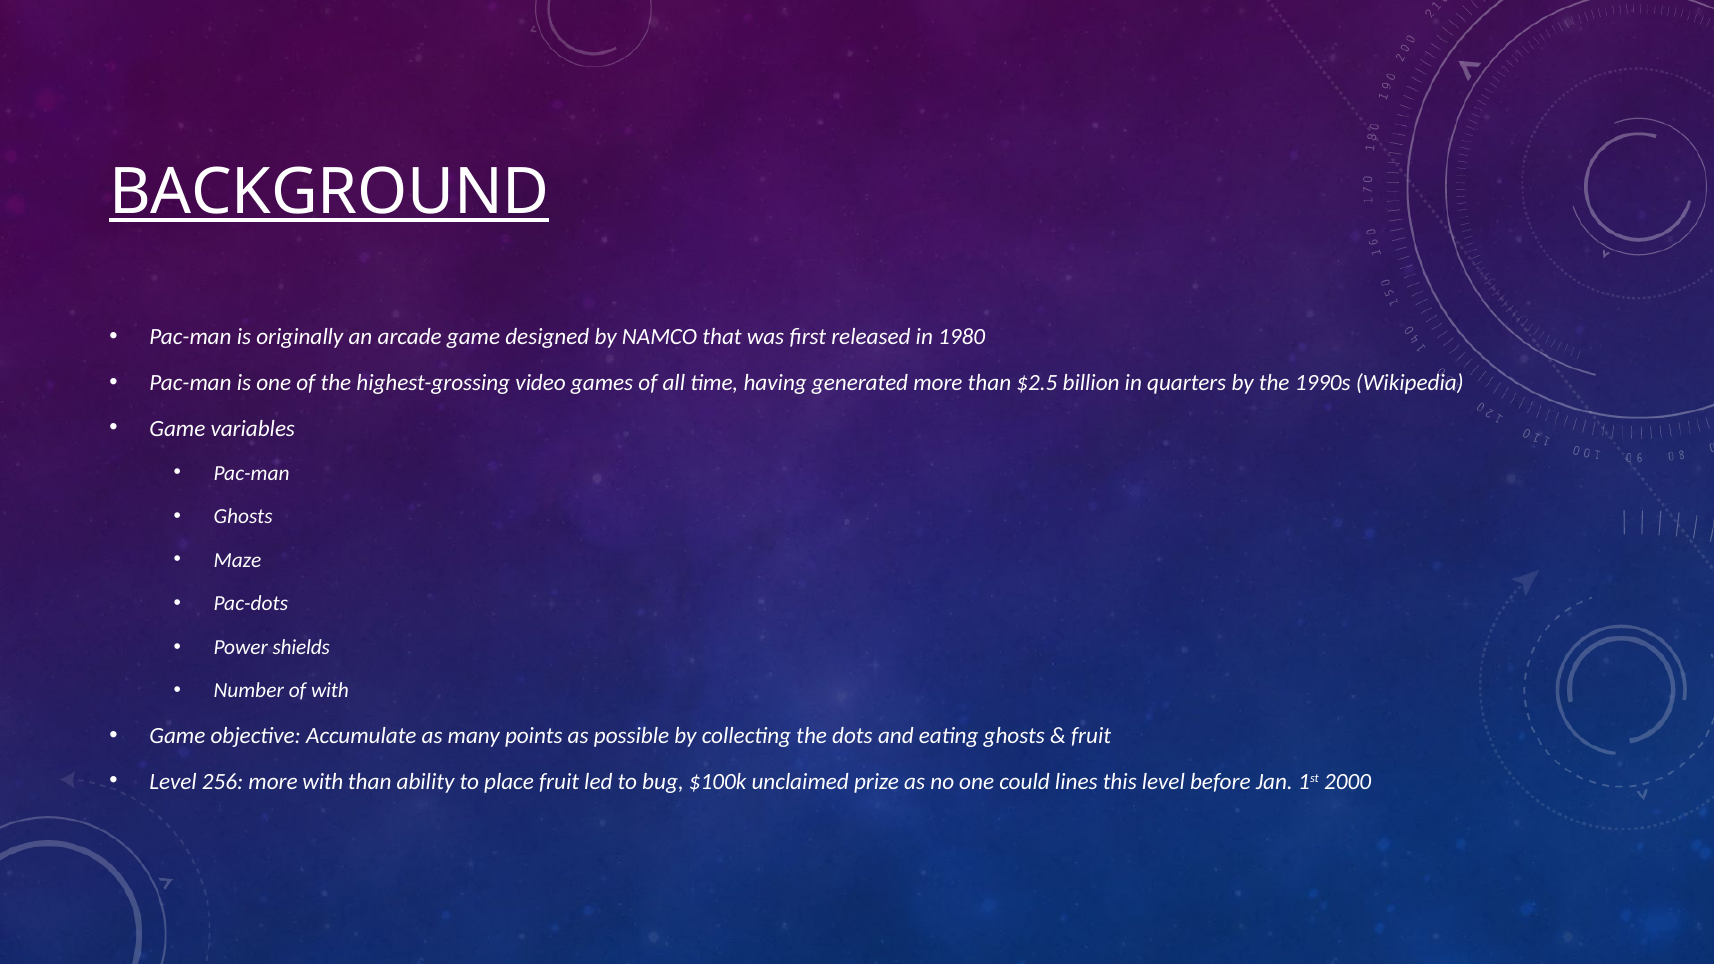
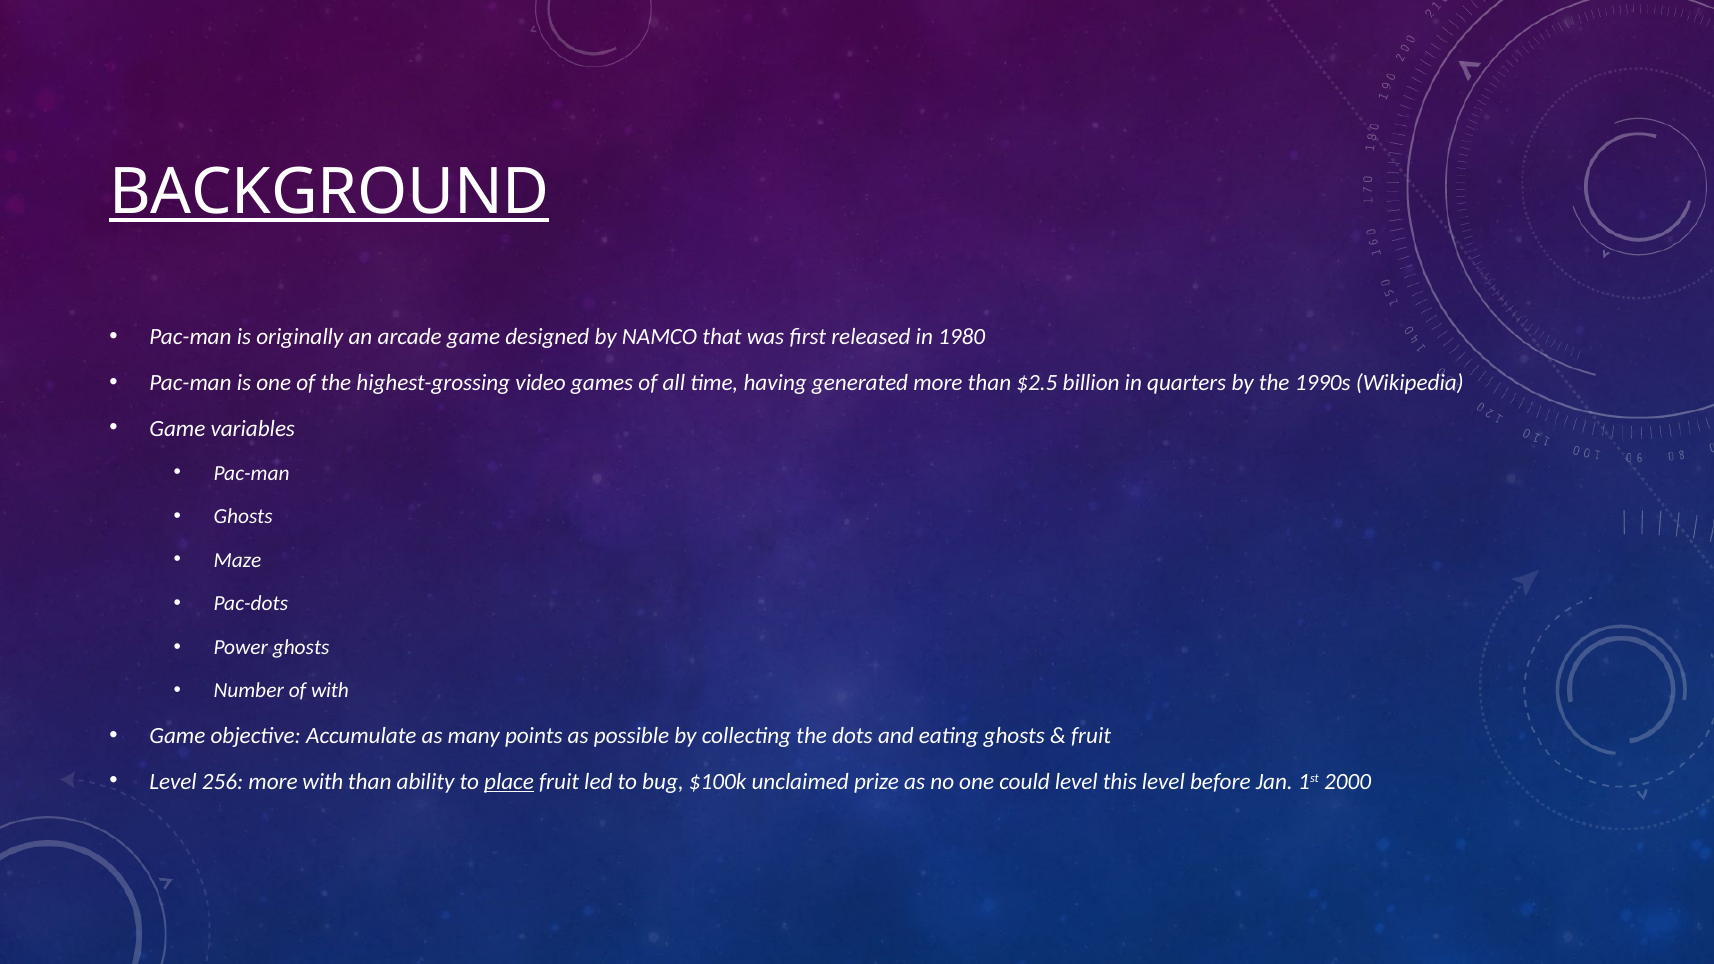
Power shields: shields -> ghosts
place underline: none -> present
could lines: lines -> level
